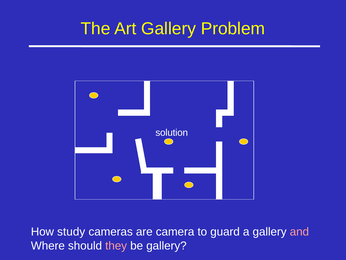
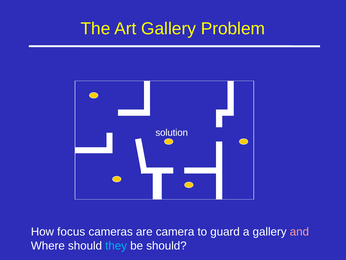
study: study -> focus
they colour: pink -> light blue
be gallery: gallery -> should
